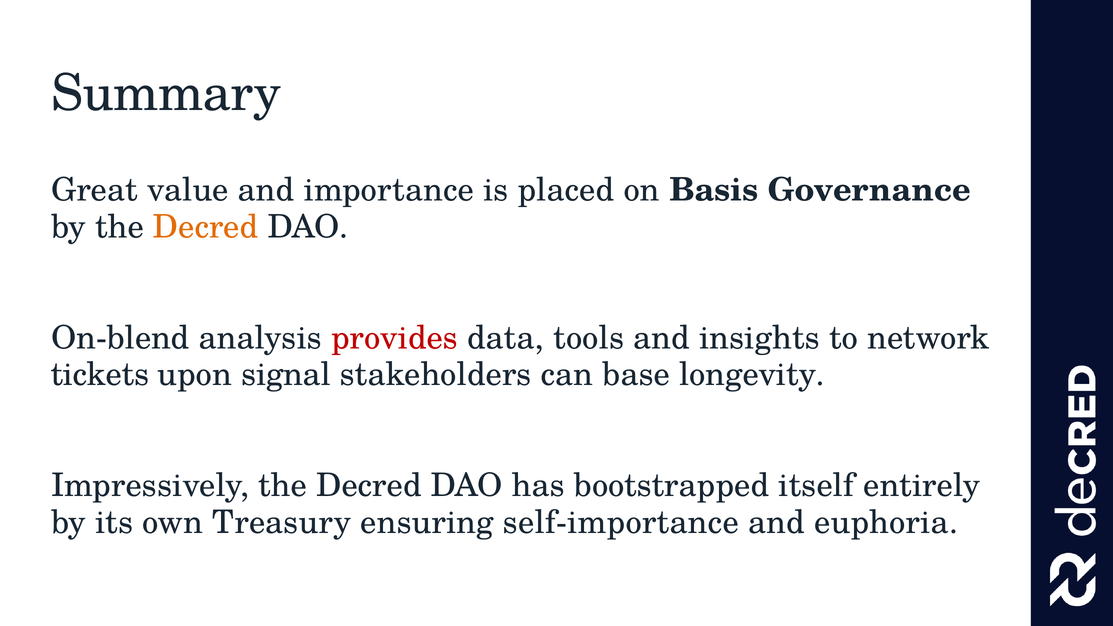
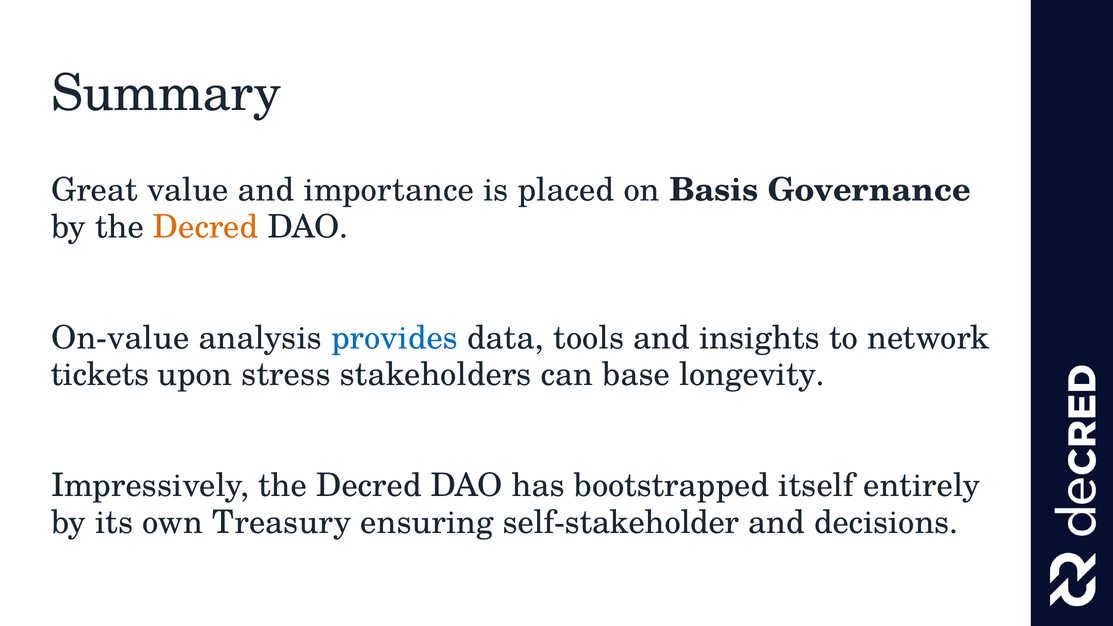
On-blend: On-blend -> On-value
provides colour: red -> blue
signal: signal -> stress
self-importance: self-importance -> self-stakeholder
euphoria: euphoria -> decisions
